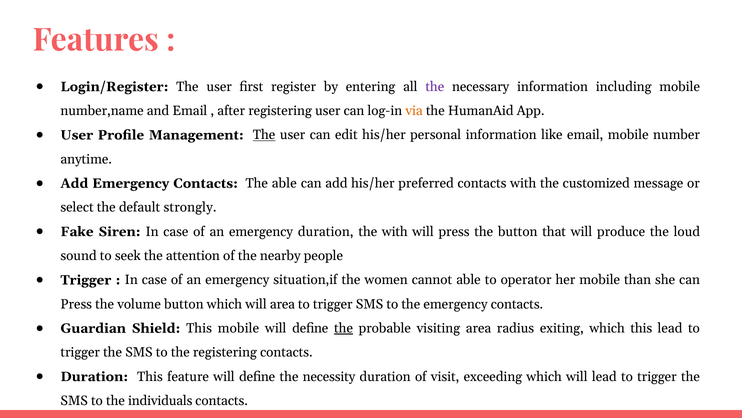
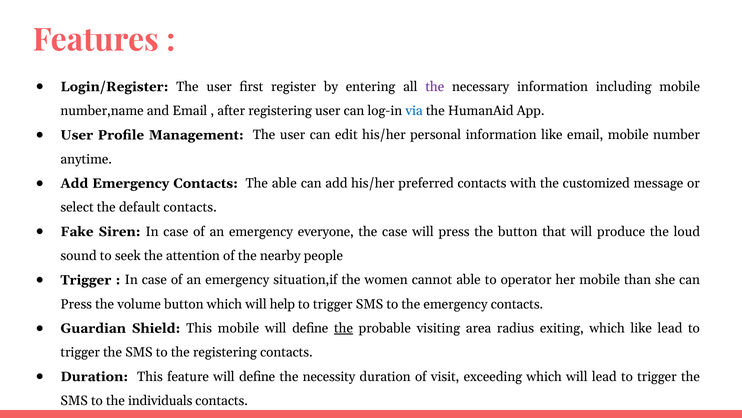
via colour: orange -> blue
The at (264, 135) underline: present -> none
default strongly: strongly -> contacts
emergency duration: duration -> everyone
the with: with -> case
will area: area -> help
which this: this -> like
